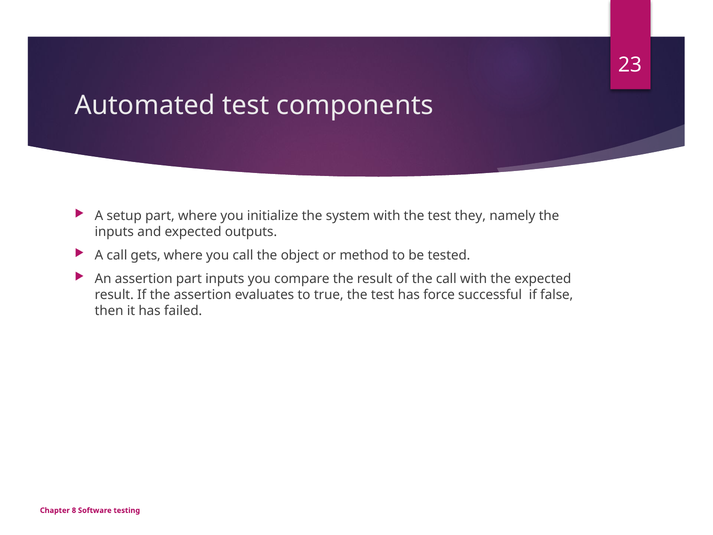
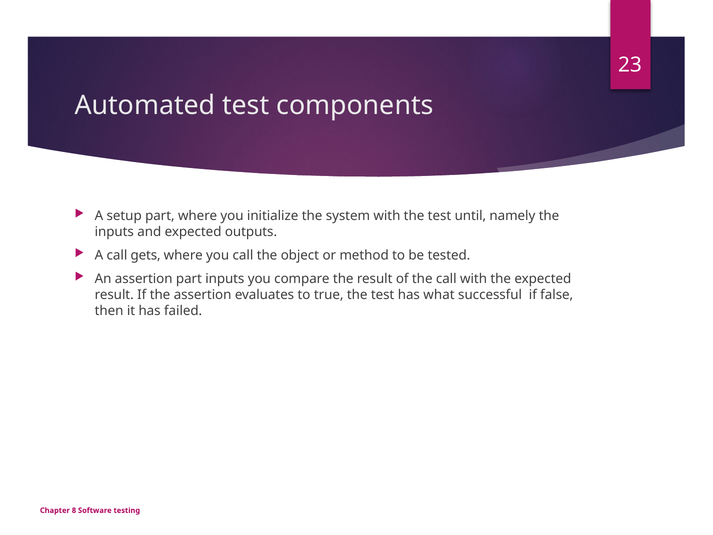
they: they -> until
force: force -> what
